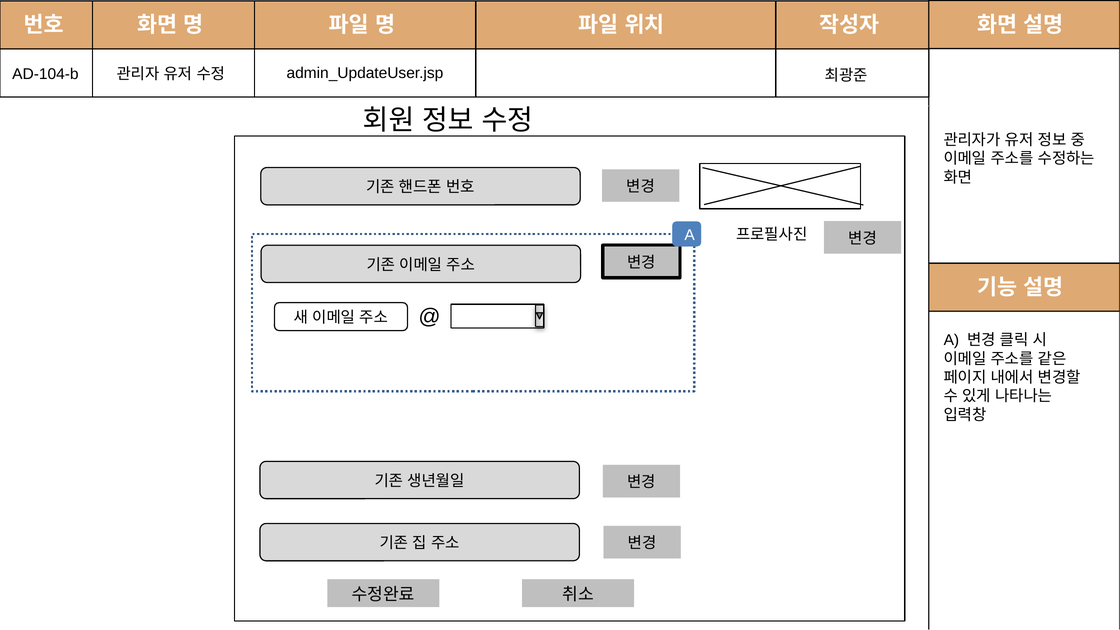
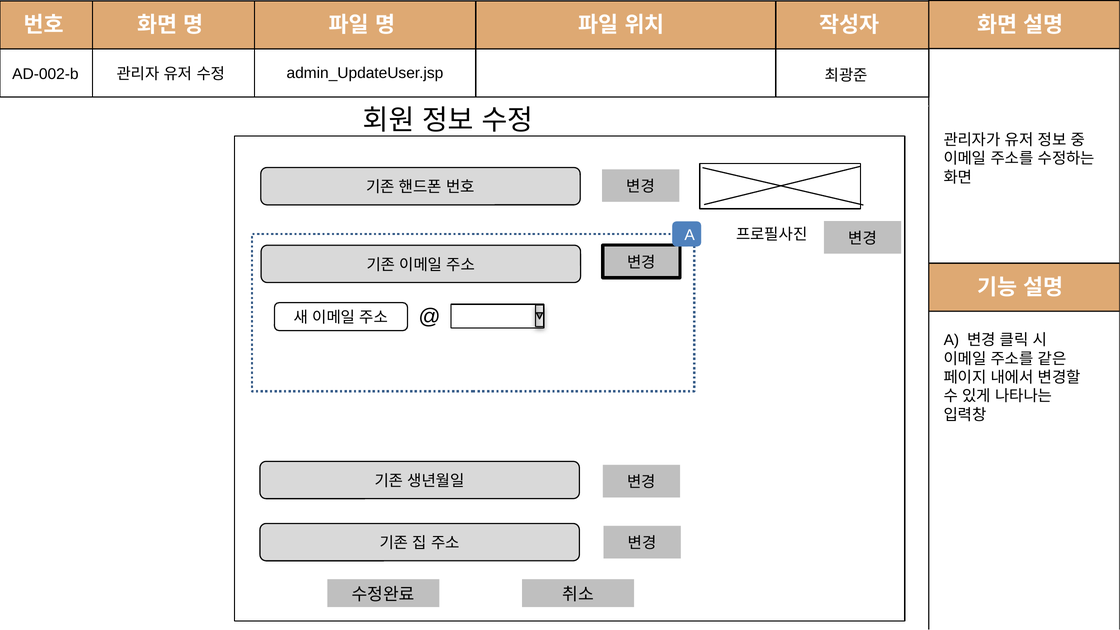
AD-104-b: AD-104-b -> AD-002-b
